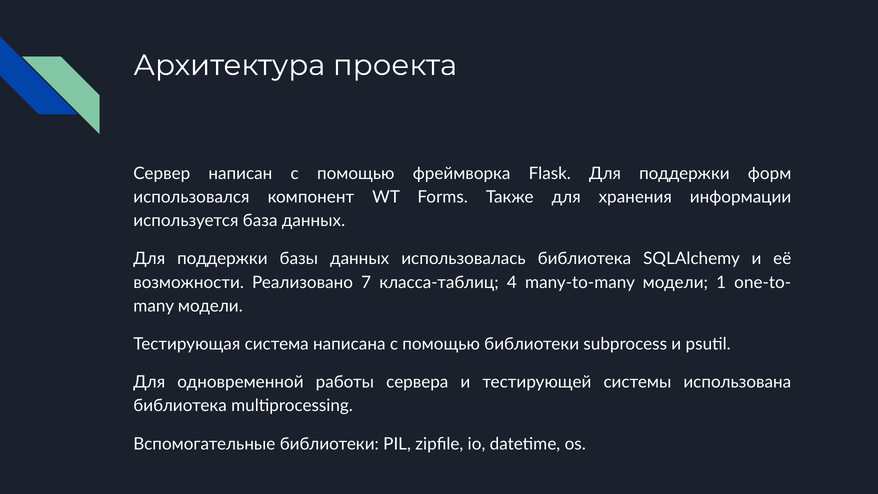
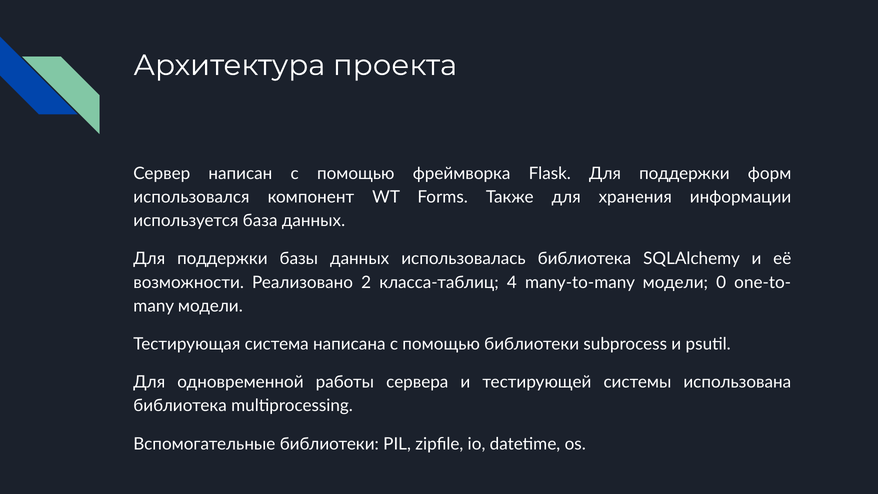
7: 7 -> 2
1: 1 -> 0
